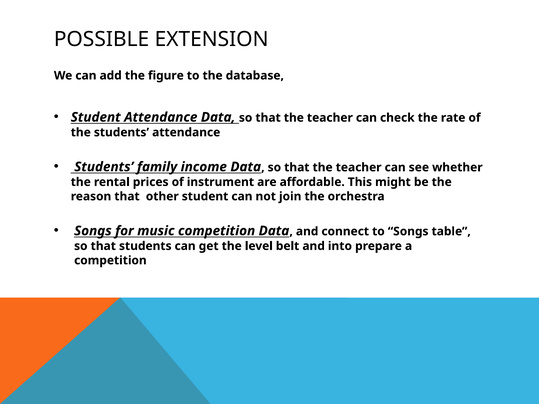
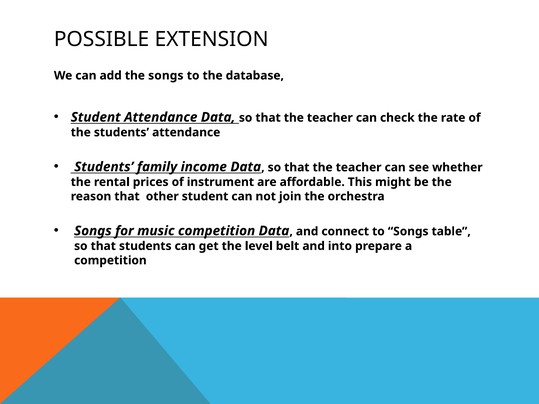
the figure: figure -> songs
